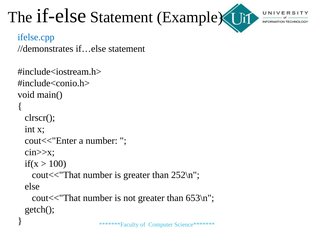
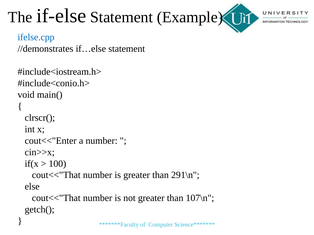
252\n: 252\n -> 291\n
653\n: 653\n -> 107\n
